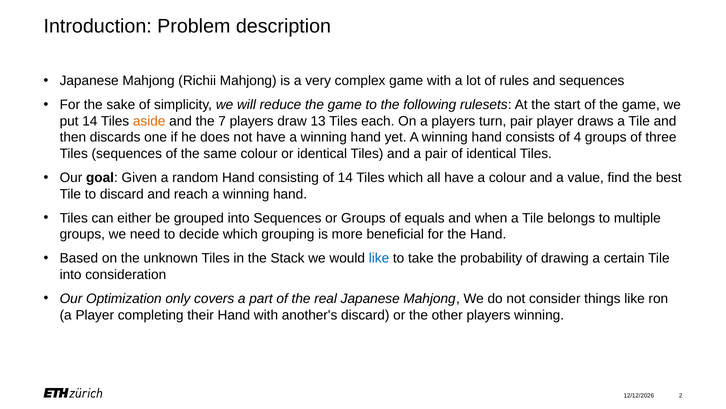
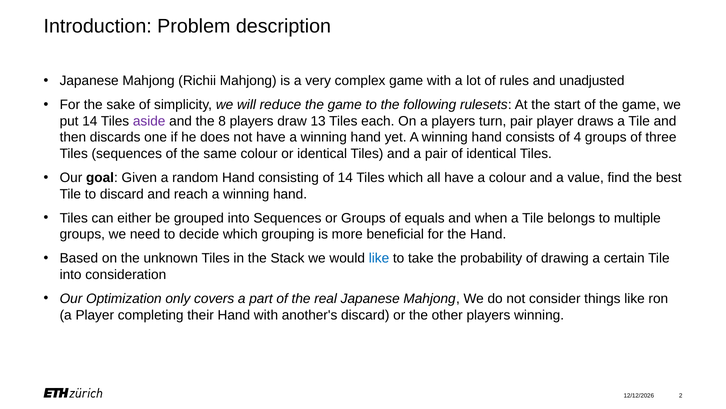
and sequences: sequences -> unadjusted
aside colour: orange -> purple
7: 7 -> 8
